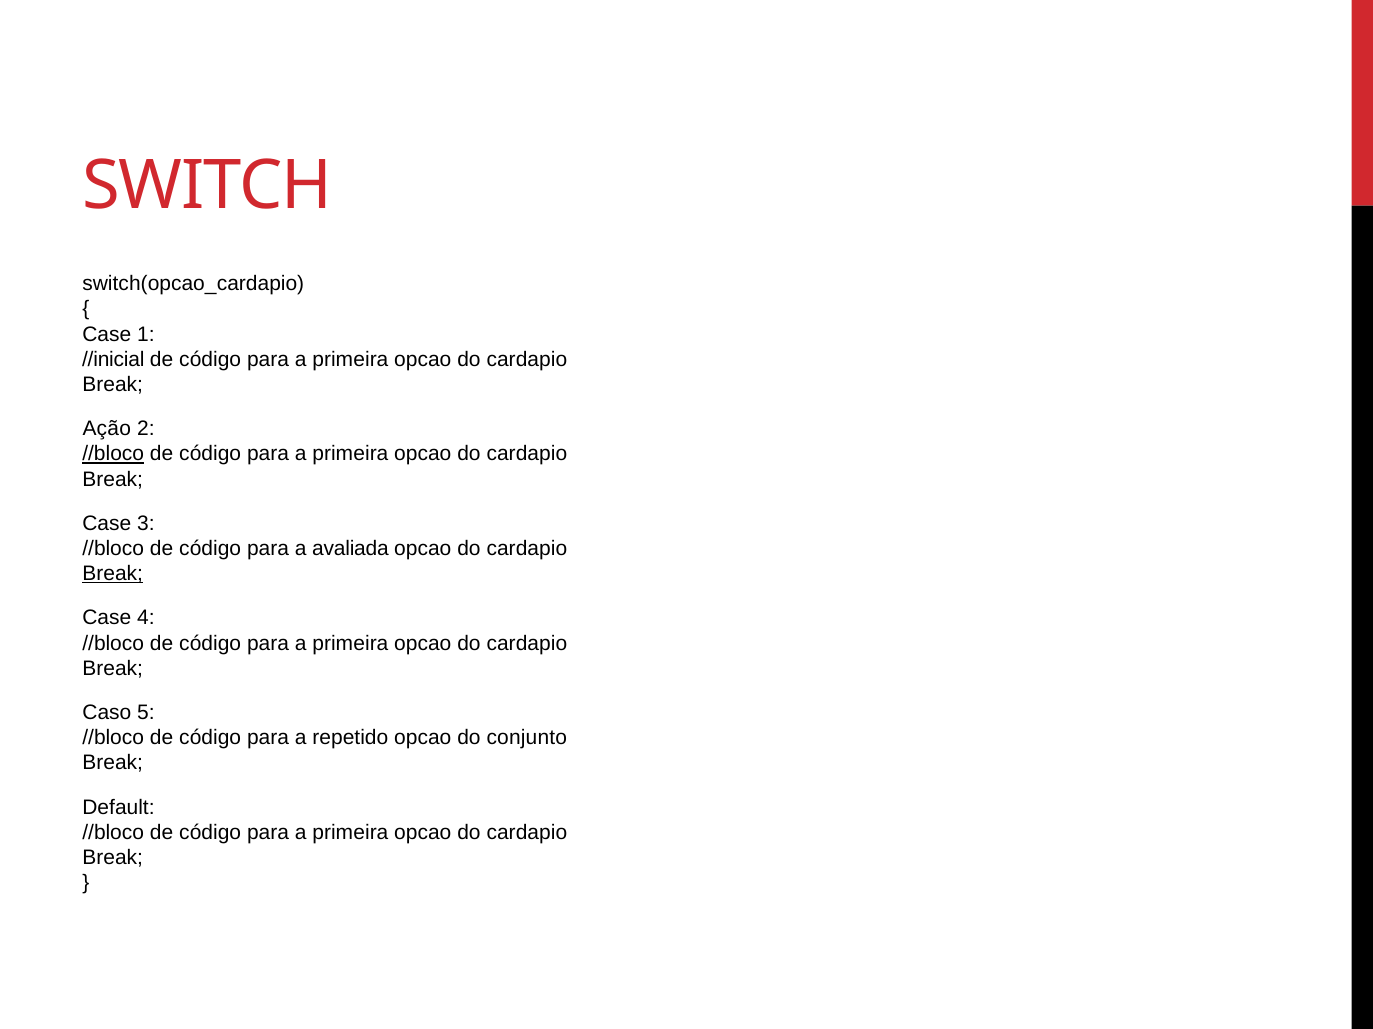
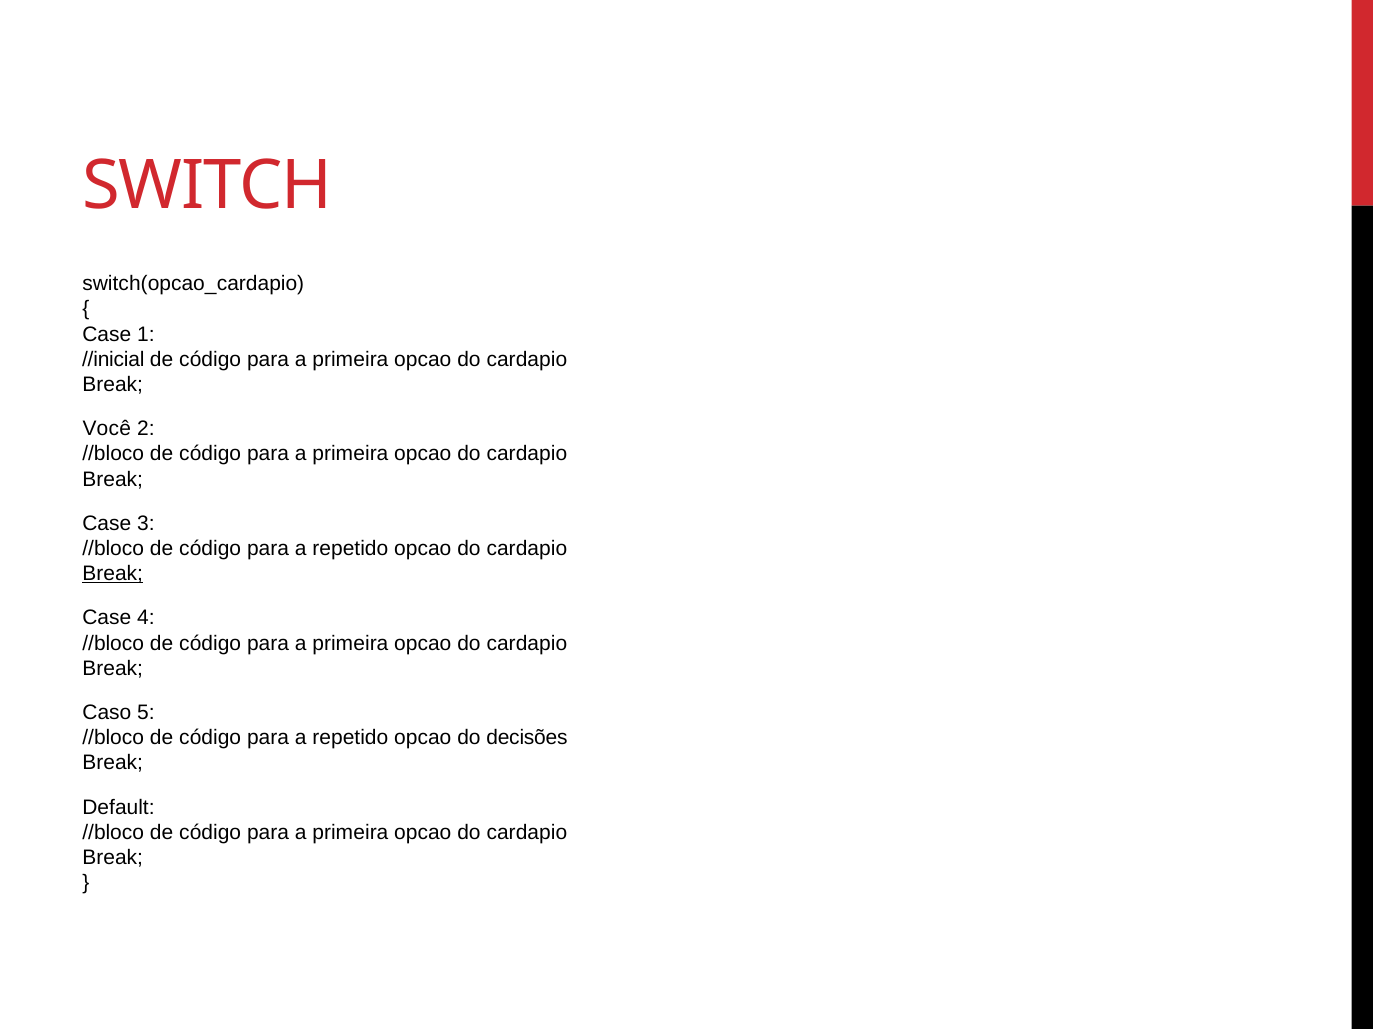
Ação: Ação -> Você
//bloco at (113, 454) underline: present -> none
avaliada at (350, 549): avaliada -> repetido
conjunto: conjunto -> decisões
